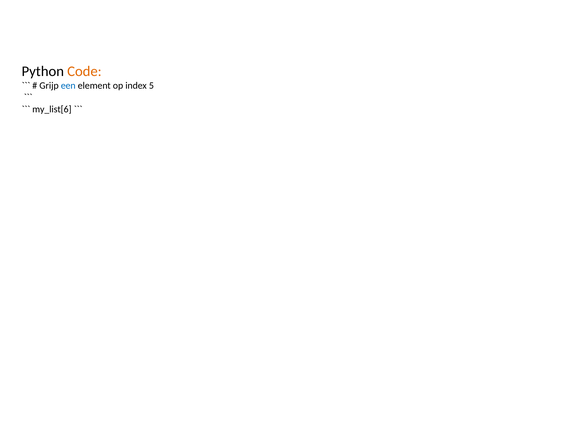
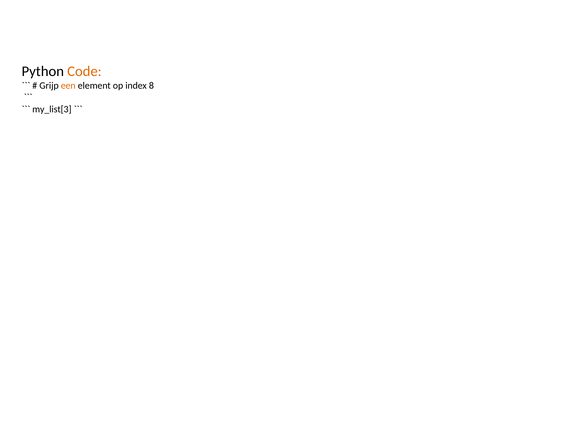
een colour: blue -> orange
5: 5 -> 8
my_list[6: my_list[6 -> my_list[3
